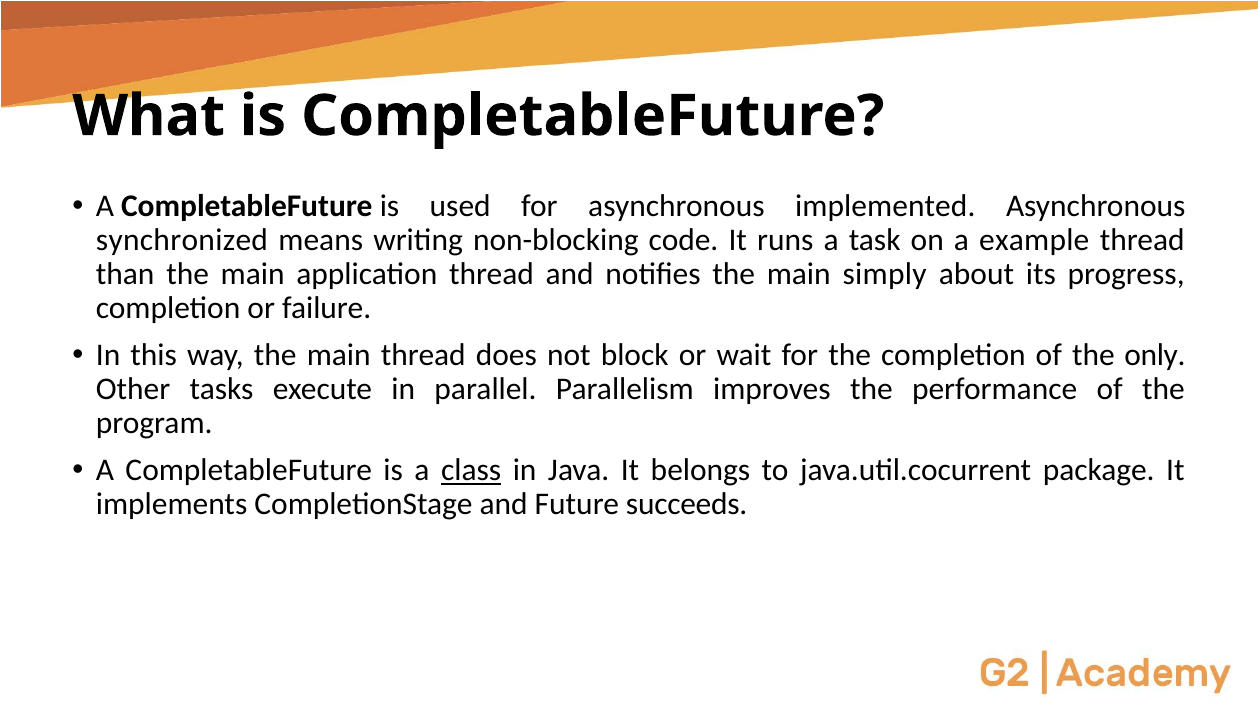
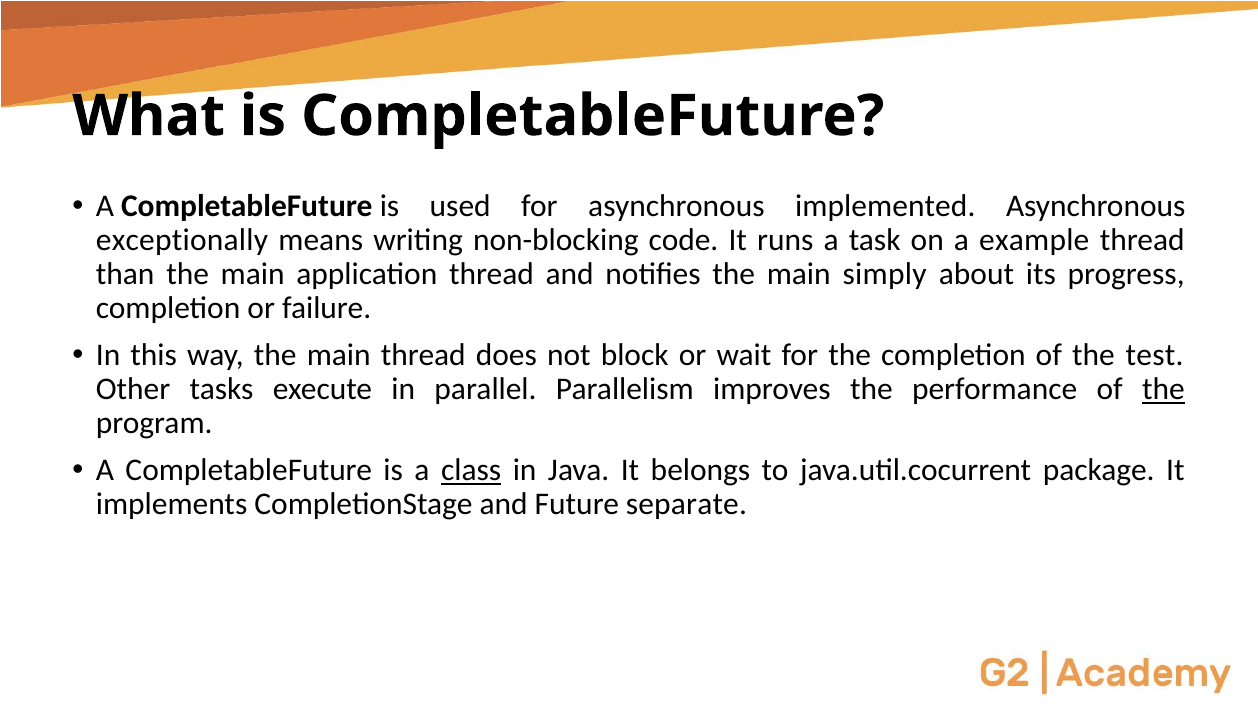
synchronized: synchronized -> exceptionally
only: only -> test
the at (1163, 389) underline: none -> present
succeeds: succeeds -> separate
